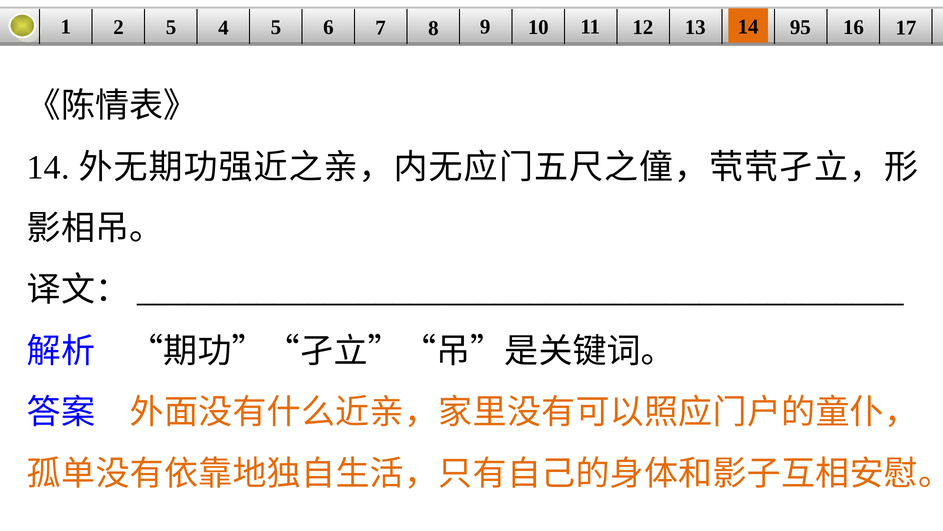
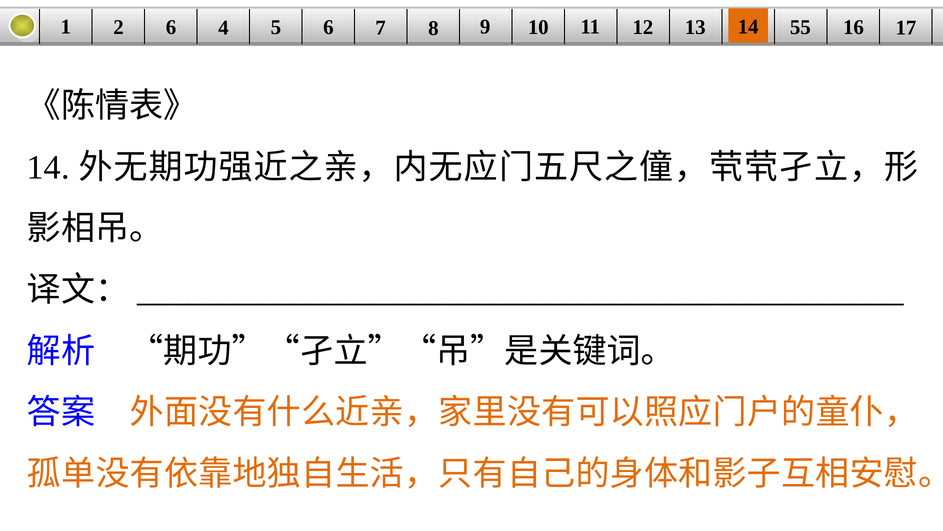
2 5: 5 -> 6
95: 95 -> 55
